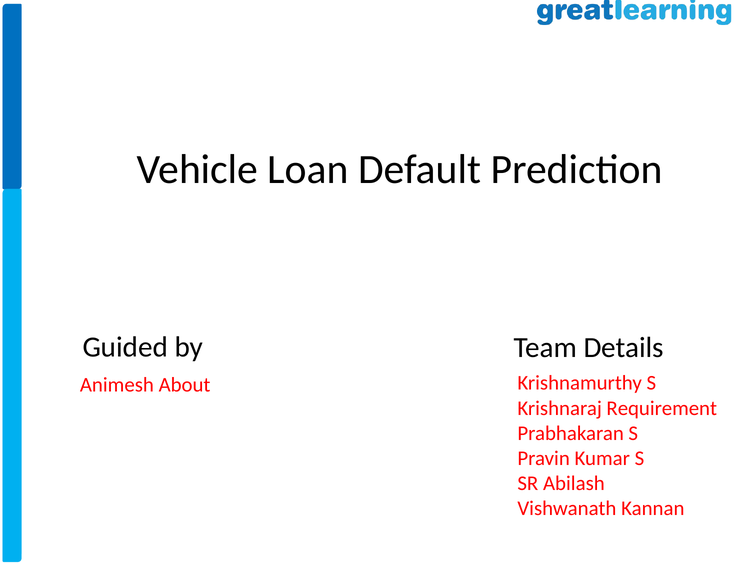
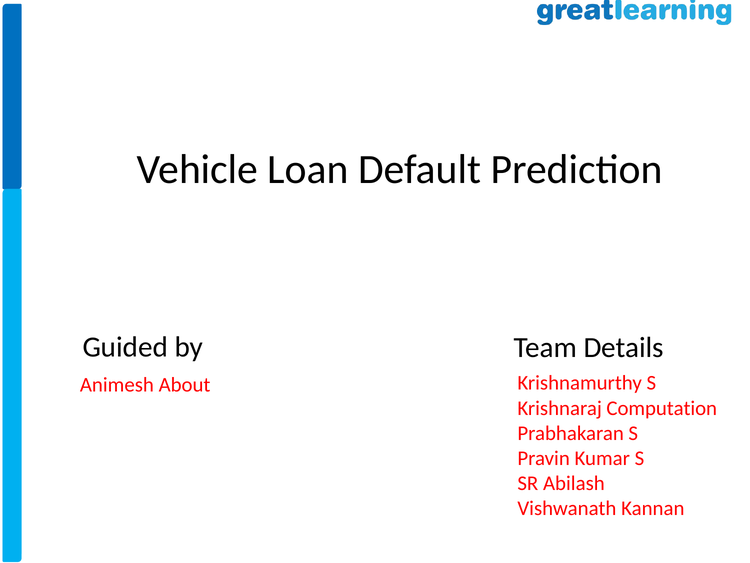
Requirement: Requirement -> Computation
